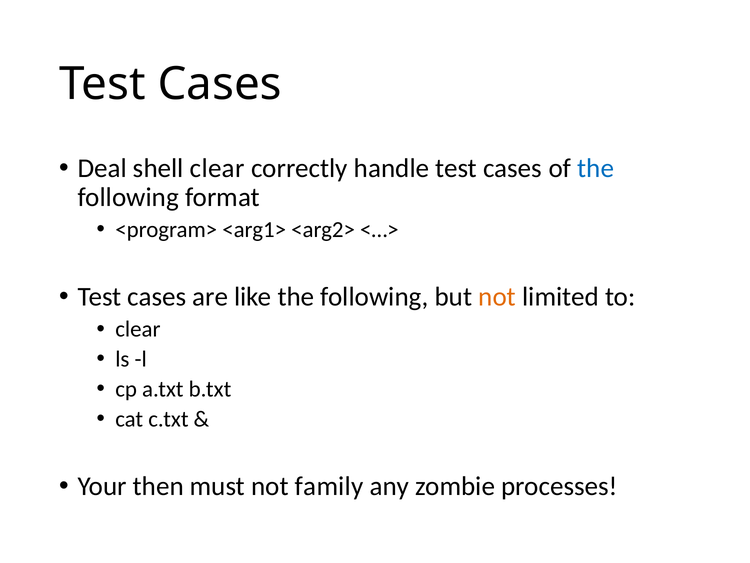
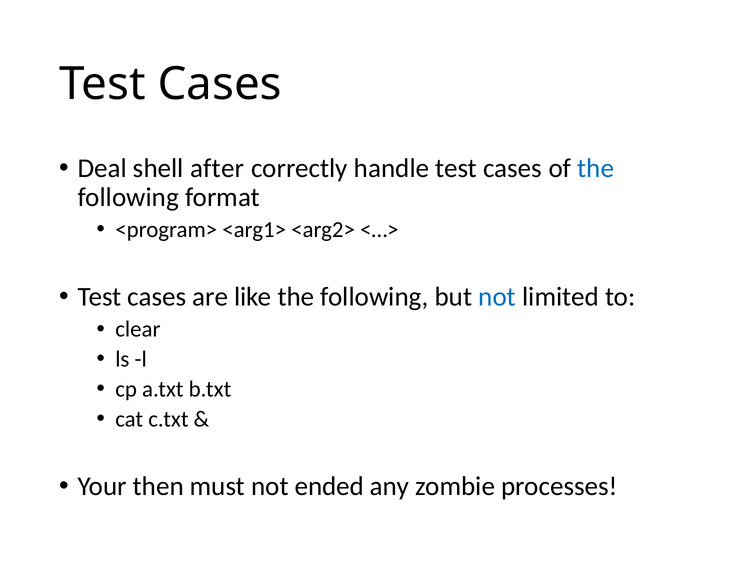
shell clear: clear -> after
not at (497, 297) colour: orange -> blue
family: family -> ended
